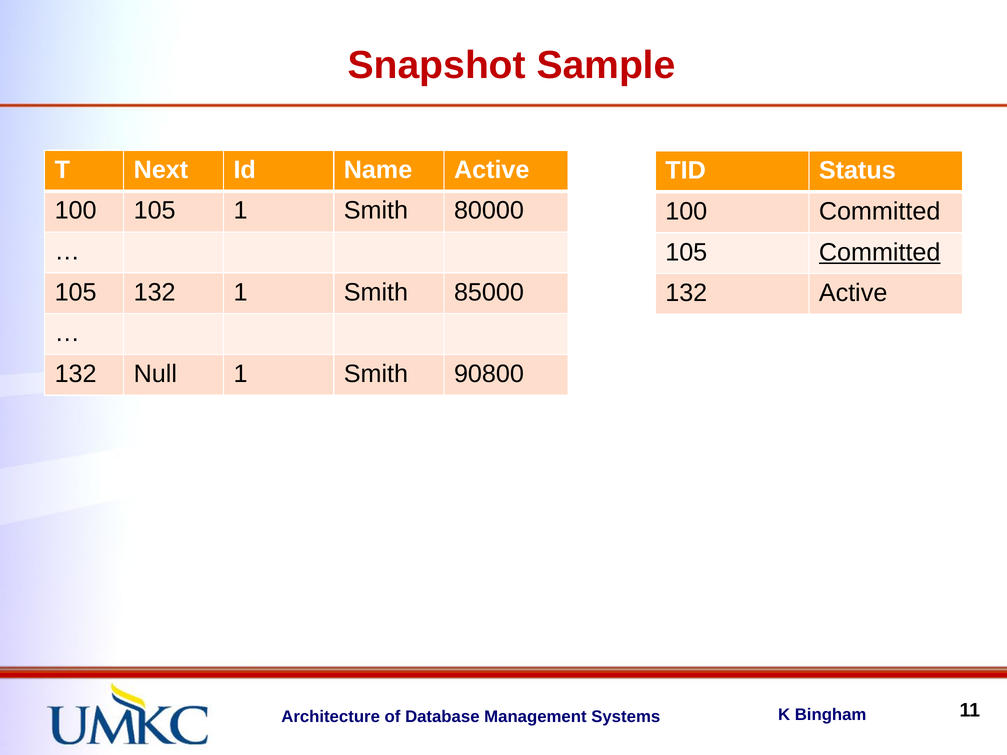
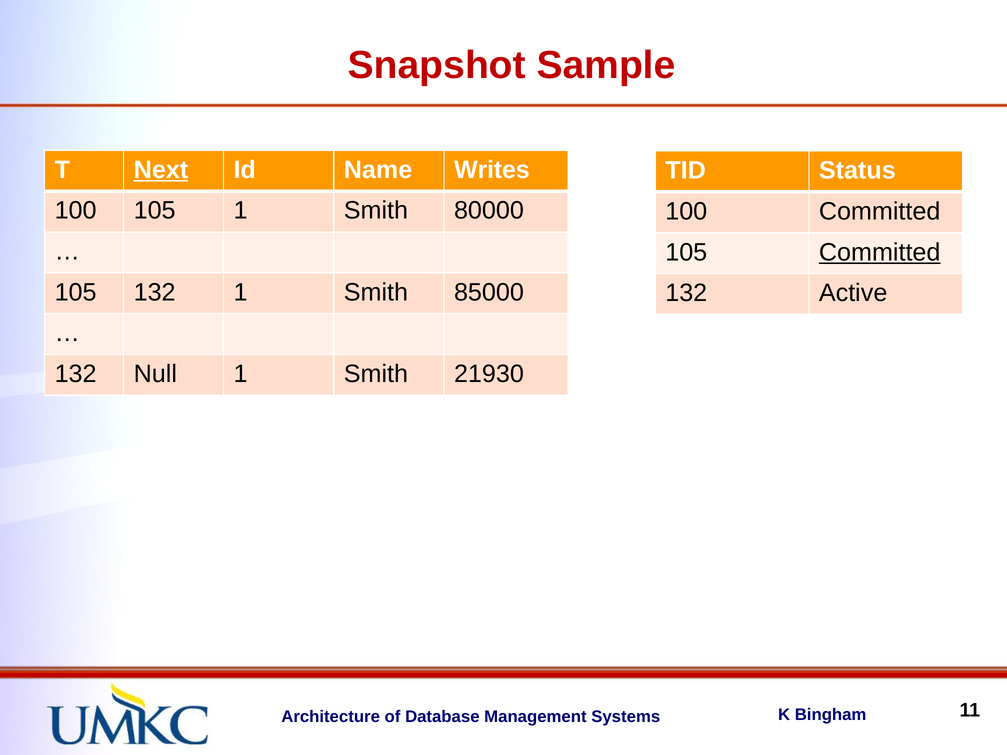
Next underline: none -> present
Name Active: Active -> Writes
90800: 90800 -> 21930
